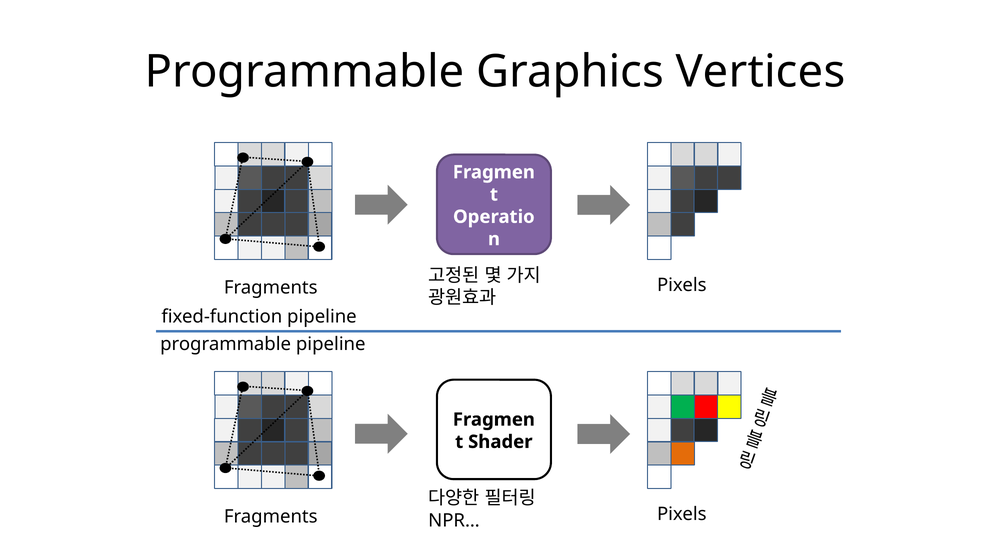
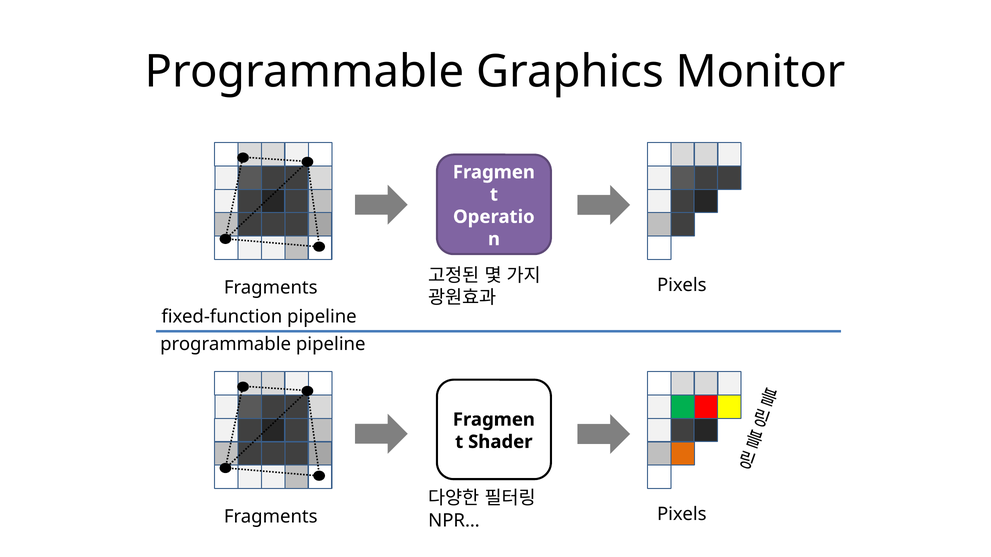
Vertices: Vertices -> Monitor
